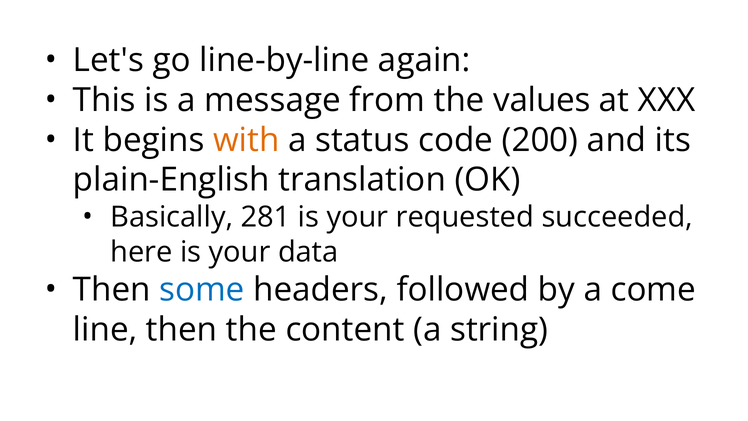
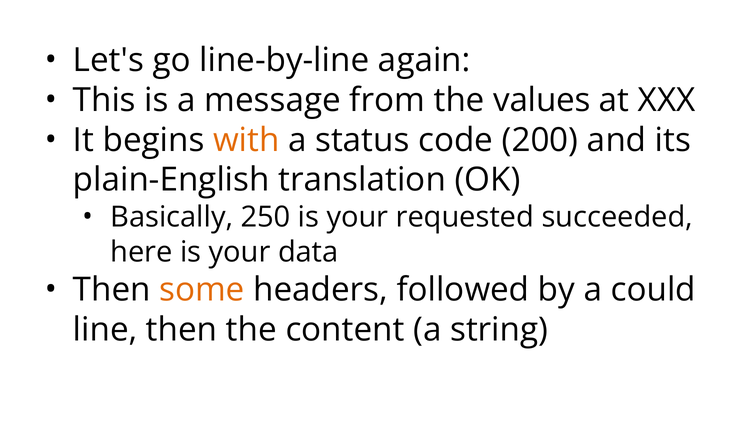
281: 281 -> 250
some colour: blue -> orange
come: come -> could
